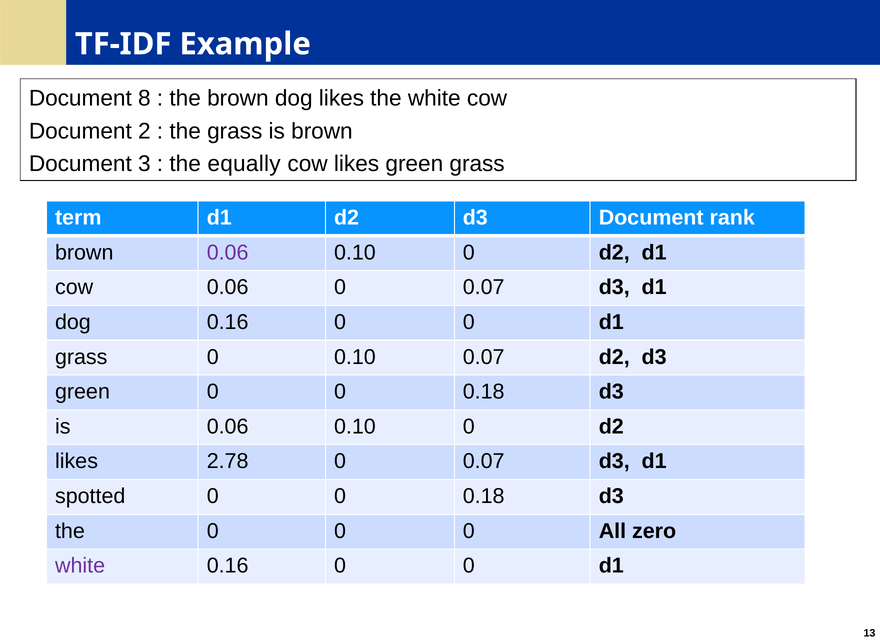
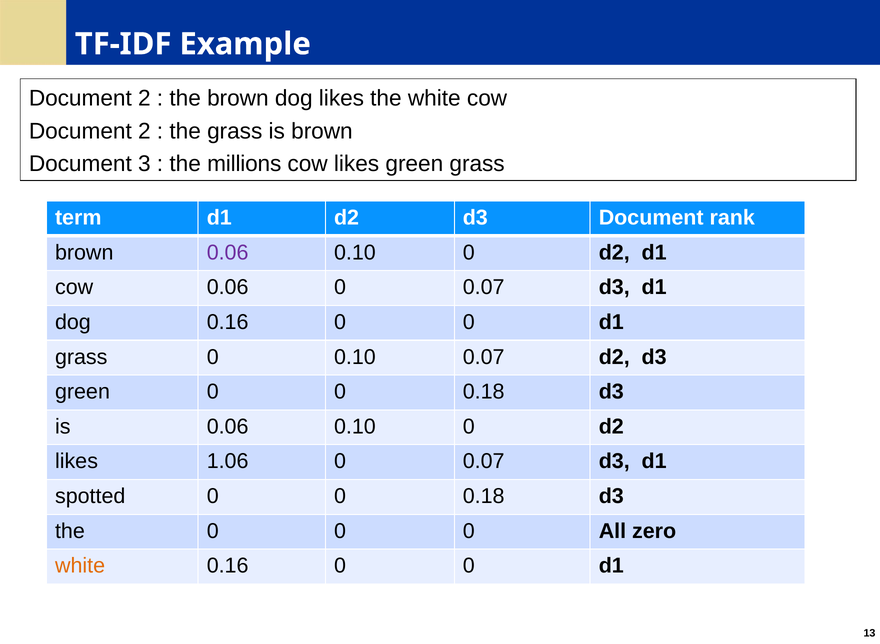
8 at (144, 98): 8 -> 2
equally: equally -> millions
2.78: 2.78 -> 1.06
white at (80, 566) colour: purple -> orange
